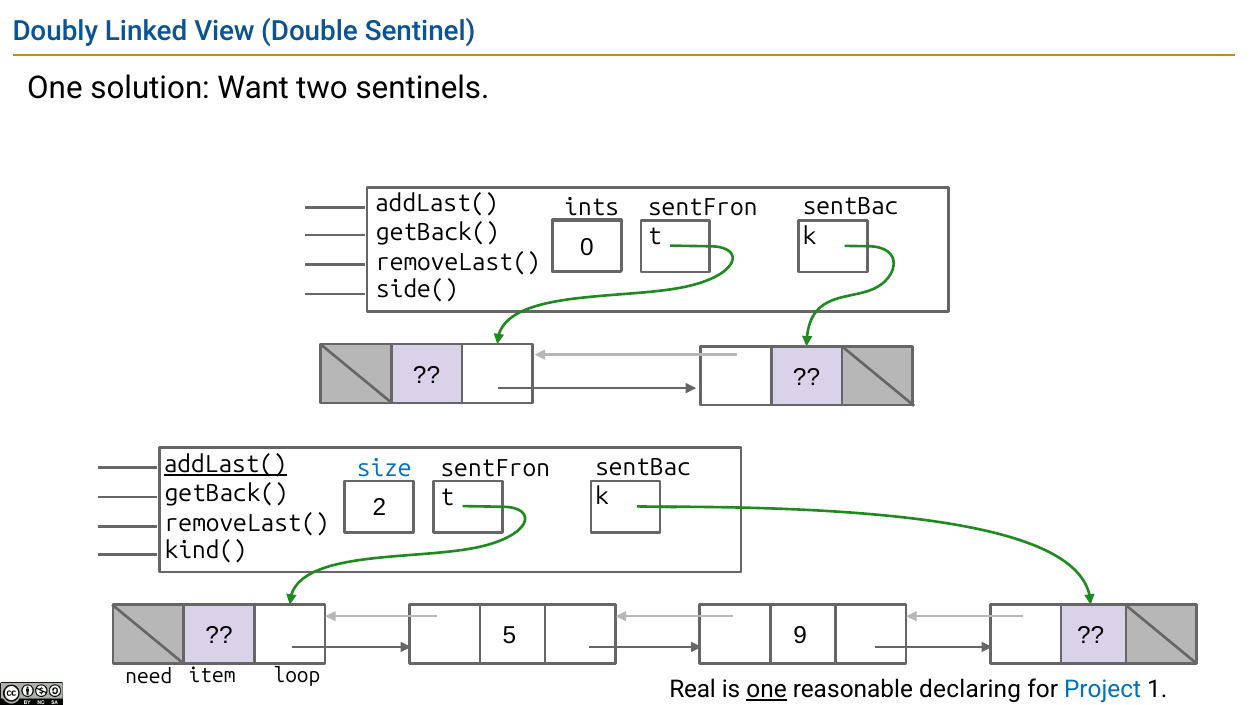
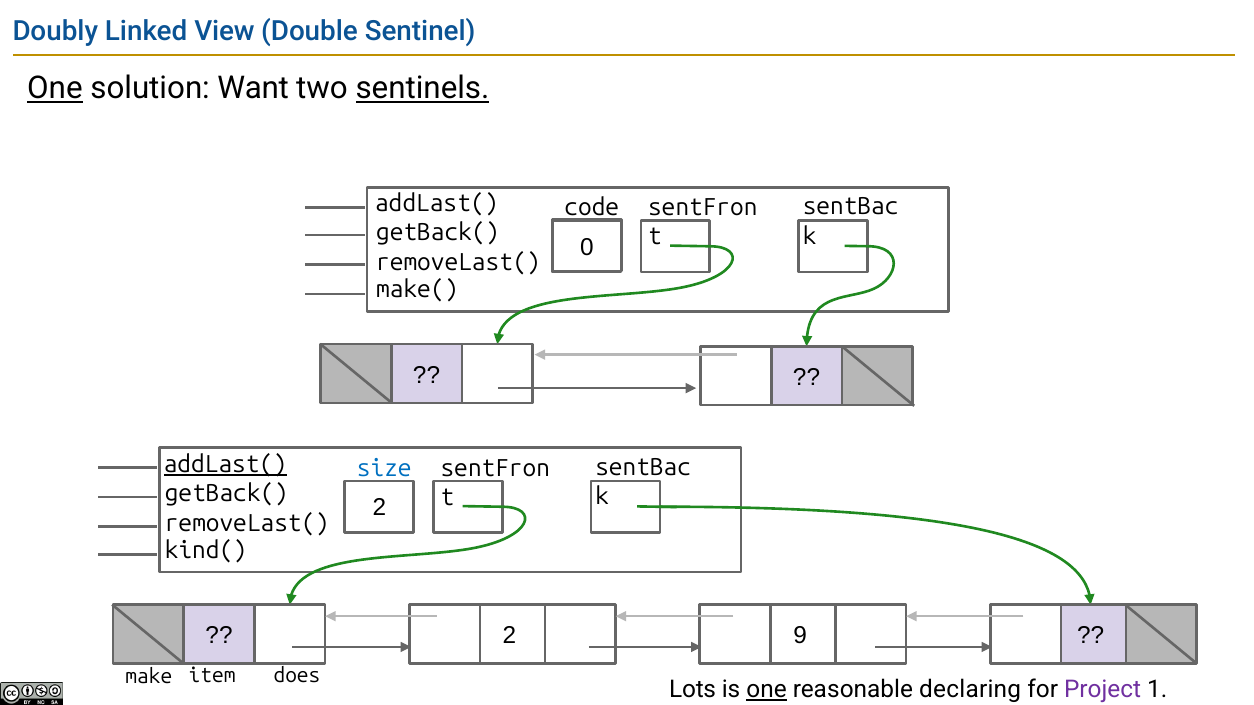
One at (55, 89) underline: none -> present
sentinels underline: none -> present
ints: ints -> code
side(: side( -> make(
5 at (510, 636): 5 -> 2
loop: loop -> does
need: need -> make
Real: Real -> Lots
Project colour: blue -> purple
